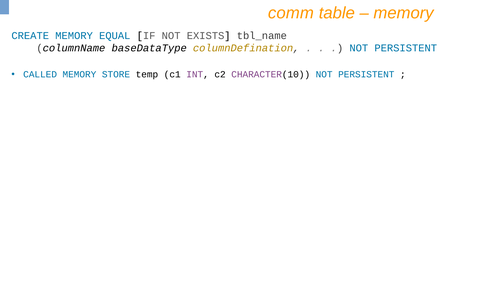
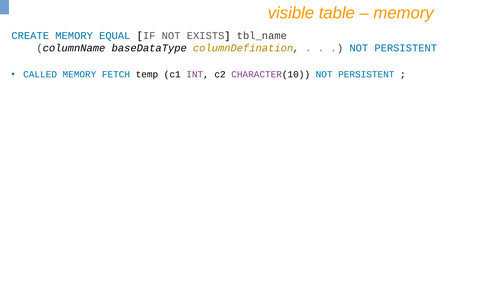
comm: comm -> visible
STORE: STORE -> FETCH
